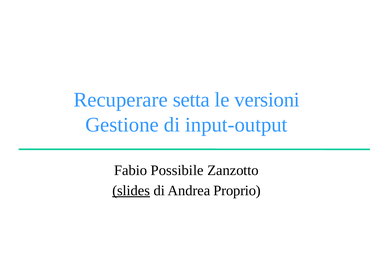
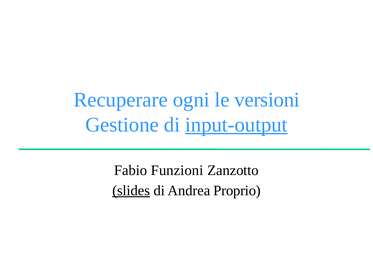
setta: setta -> ogni
input-output underline: none -> present
Possibile: Possibile -> Funzioni
